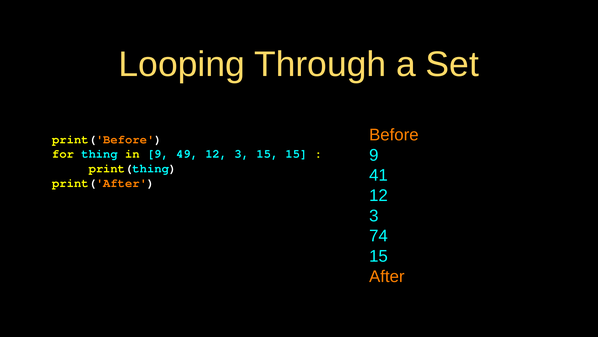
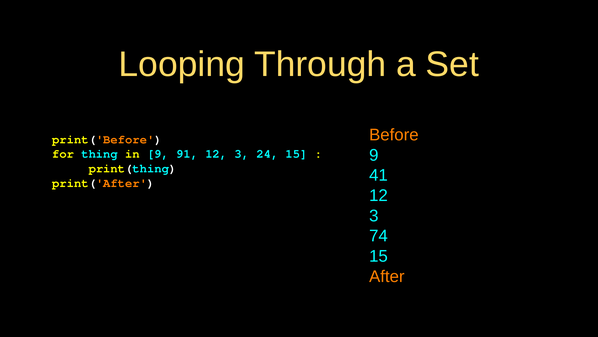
49: 49 -> 91
3 15: 15 -> 24
